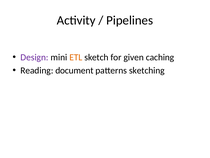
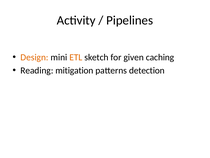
Design colour: purple -> orange
document: document -> mitigation
sketching: sketching -> detection
